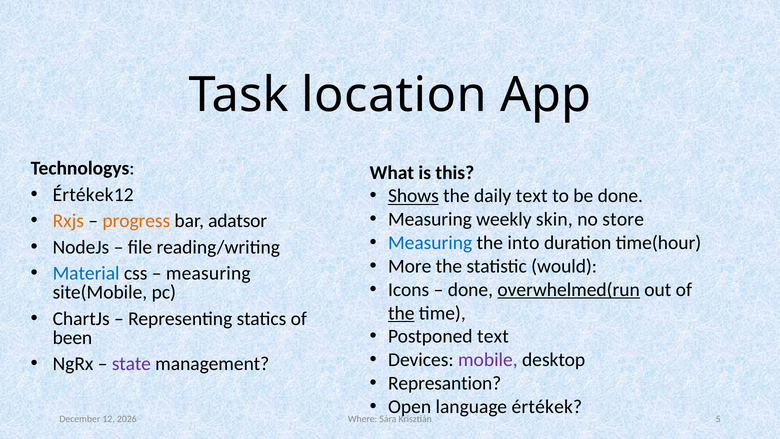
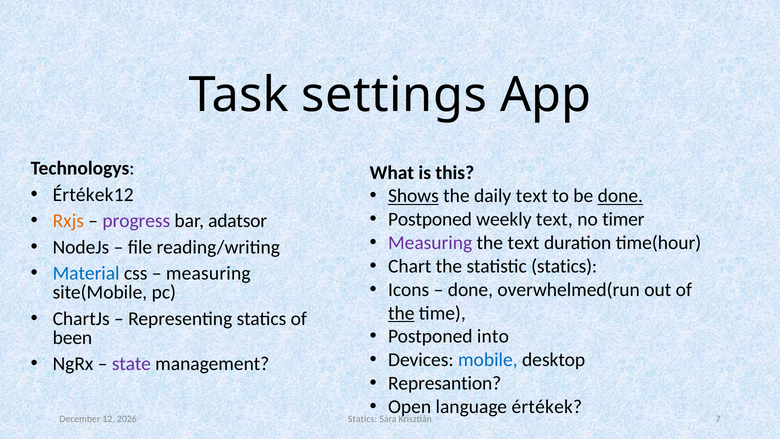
location: location -> settings
done at (620, 196) underline: none -> present
Measuring at (430, 219): Measuring -> Postponed
weekly skin: skin -> text
store: store -> timer
progress colour: orange -> purple
Measuring at (430, 243) colour: blue -> purple
the into: into -> text
More: More -> Chart
statistic would: would -> statics
overwhelmed(run underline: present -> none
Postponed text: text -> into
mobile colour: purple -> blue
Where at (363, 419): Where -> Statics
5: 5 -> 7
